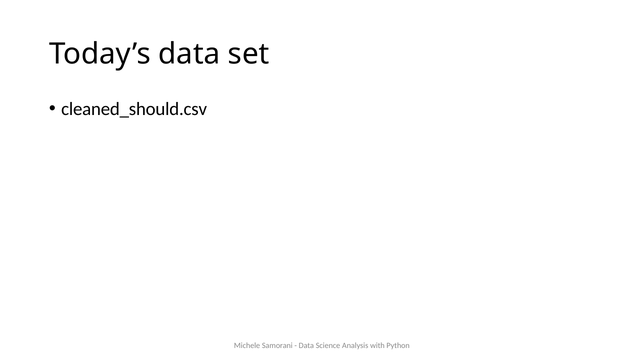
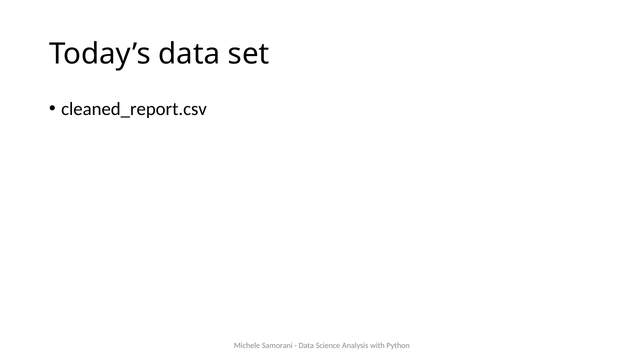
cleaned_should.csv: cleaned_should.csv -> cleaned_report.csv
